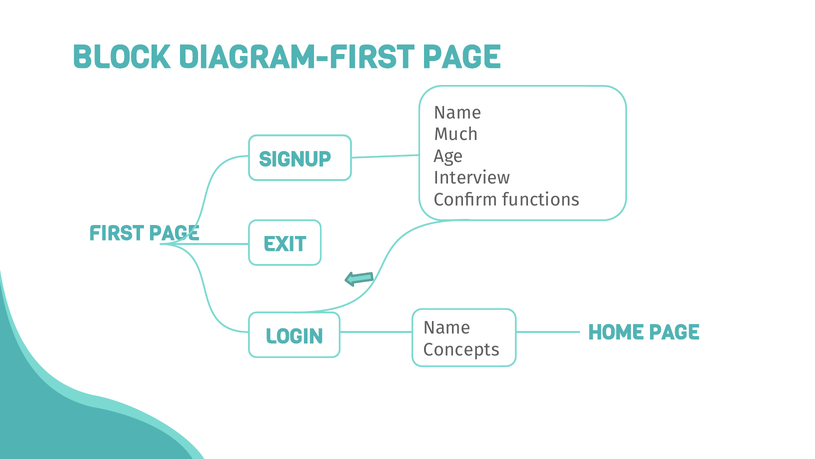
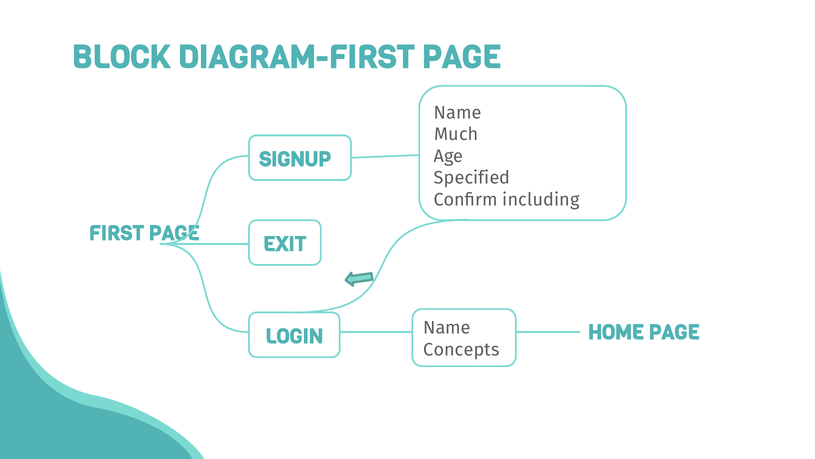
Interview: Interview -> Specified
functions: functions -> including
